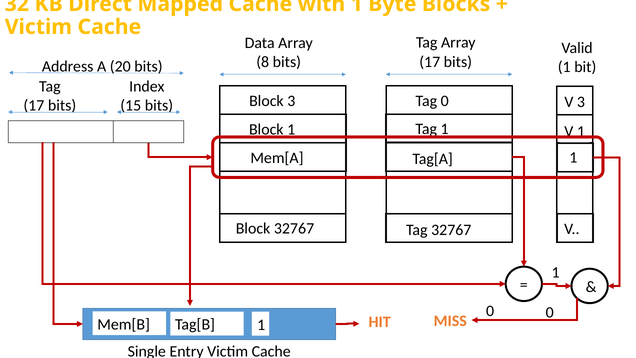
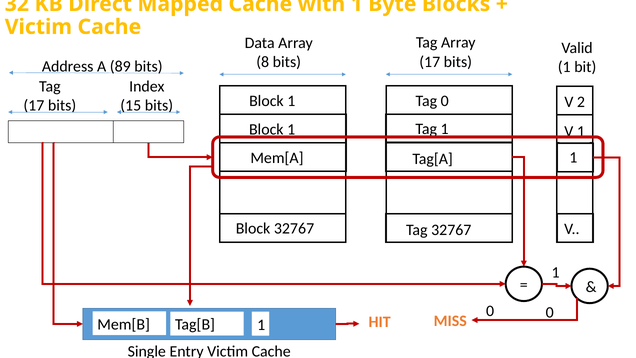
20: 20 -> 89
3 at (291, 101): 3 -> 1
3 at (581, 102): 3 -> 2
